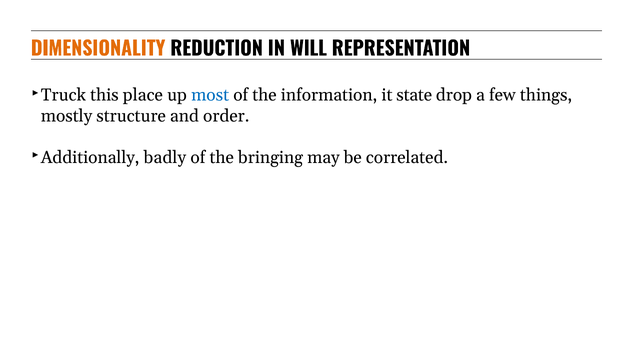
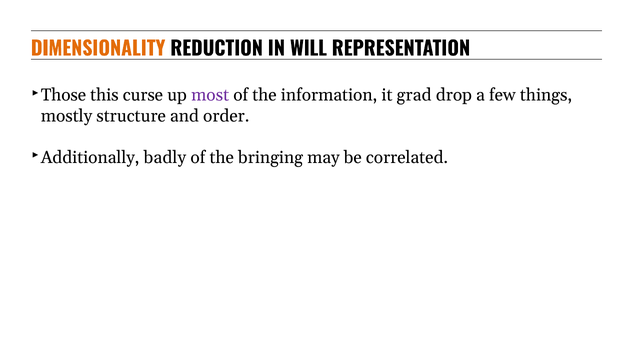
Truck: Truck -> Those
place: place -> curse
most colour: blue -> purple
state: state -> grad
